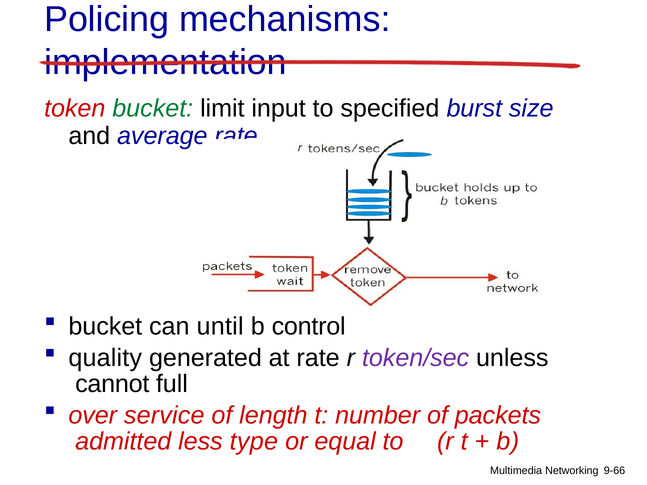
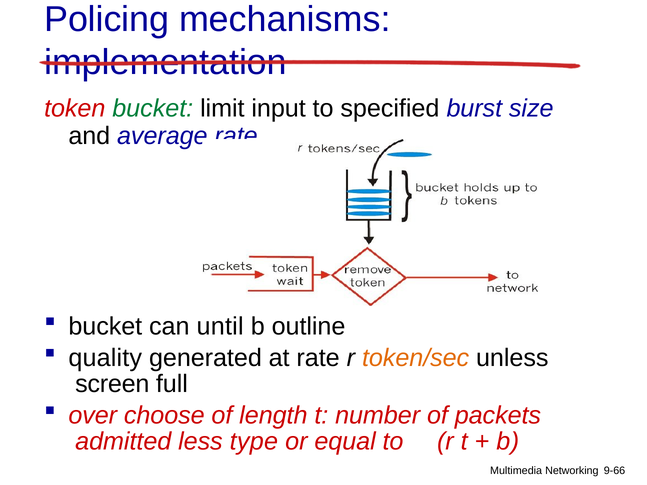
control: control -> outline
token/sec colour: purple -> orange
cannot: cannot -> screen
service: service -> choose
